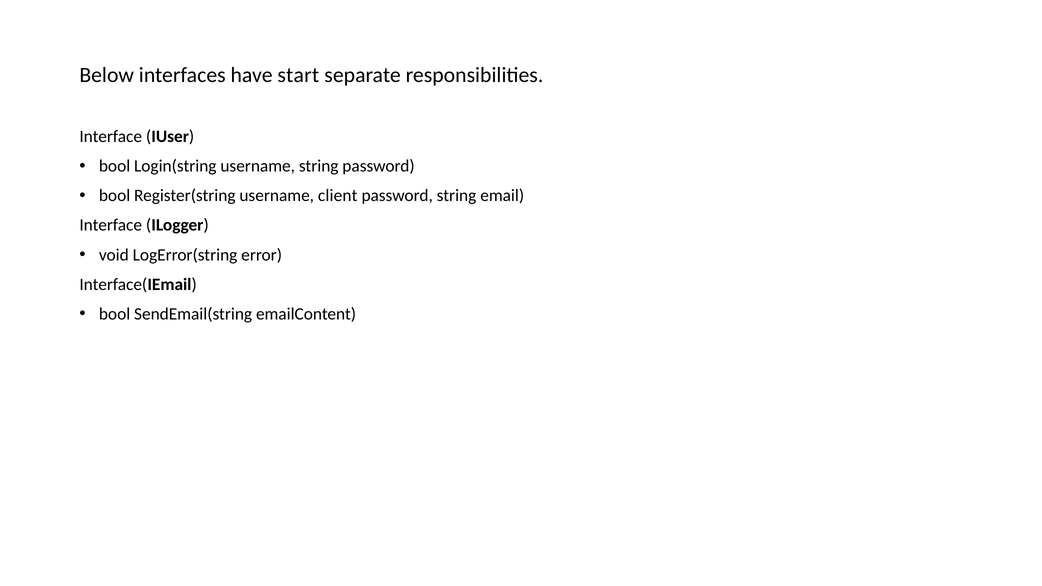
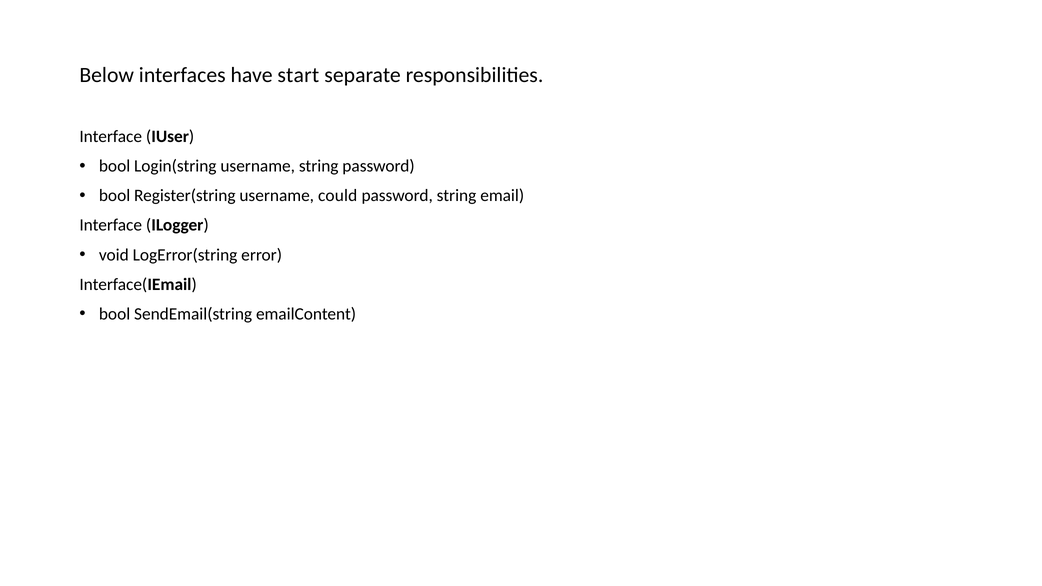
client: client -> could
